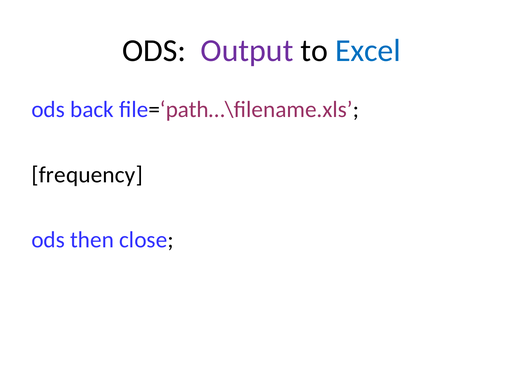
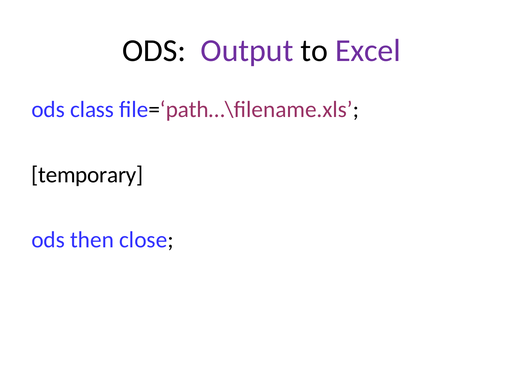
Excel colour: blue -> purple
back: back -> class
frequency: frequency -> temporary
